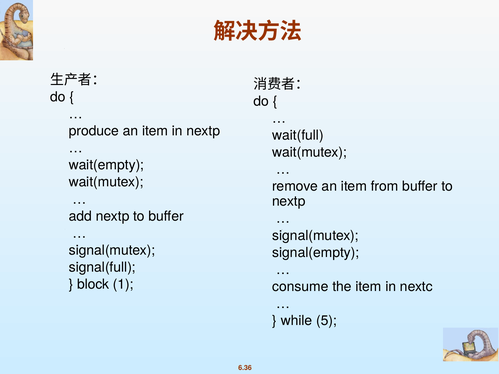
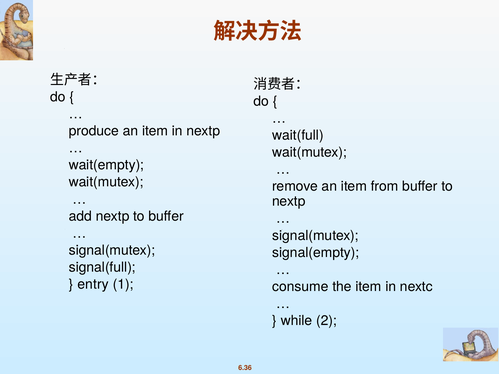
block: block -> entry
5: 5 -> 2
